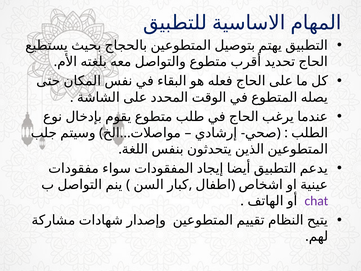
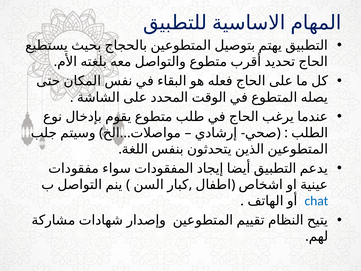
chat colour: purple -> blue
